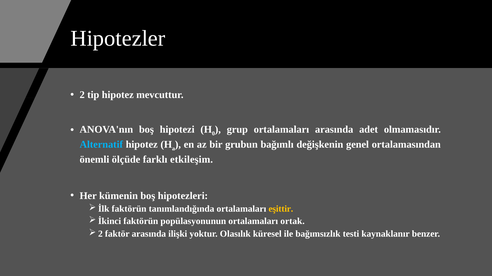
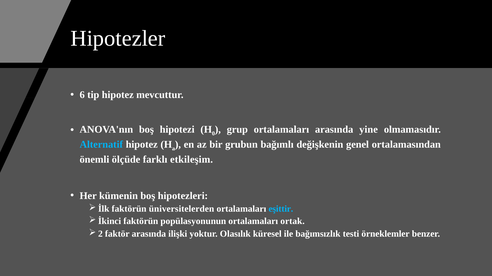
2: 2 -> 6
adet: adet -> yine
tanımlandığında: tanımlandığında -> üniversitelerden
eşittir colour: yellow -> light blue
kaynaklanır: kaynaklanır -> örneklemler
